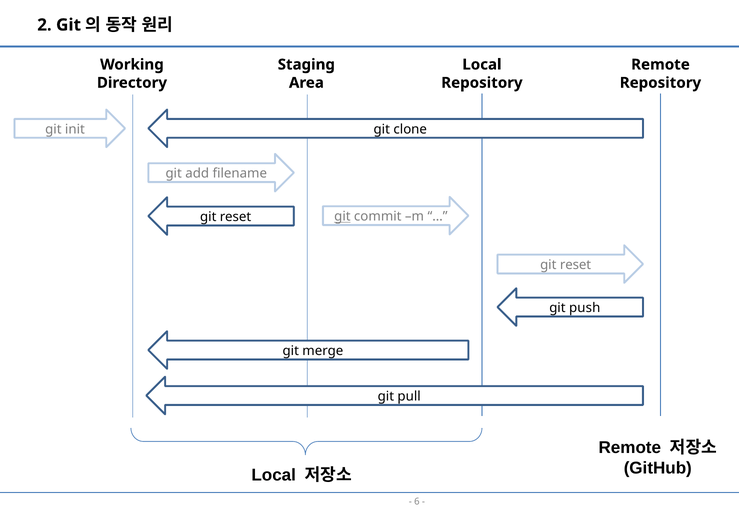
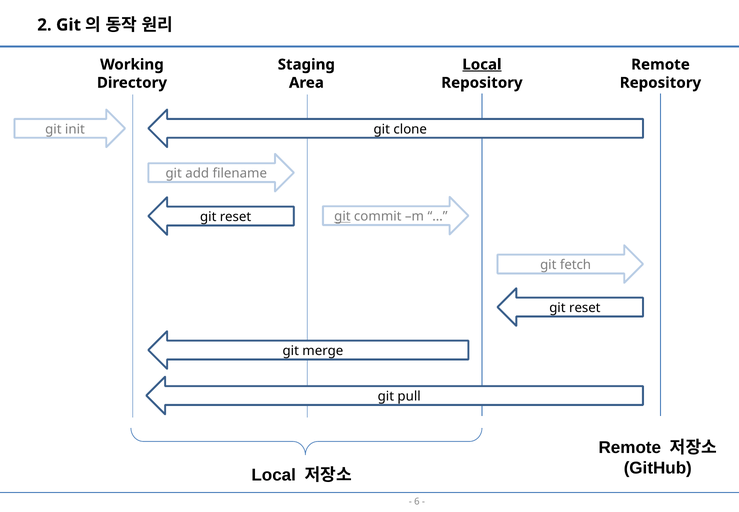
Local at (482, 65) underline: none -> present
reset at (575, 265): reset -> fetch
push at (585, 308): push -> reset
